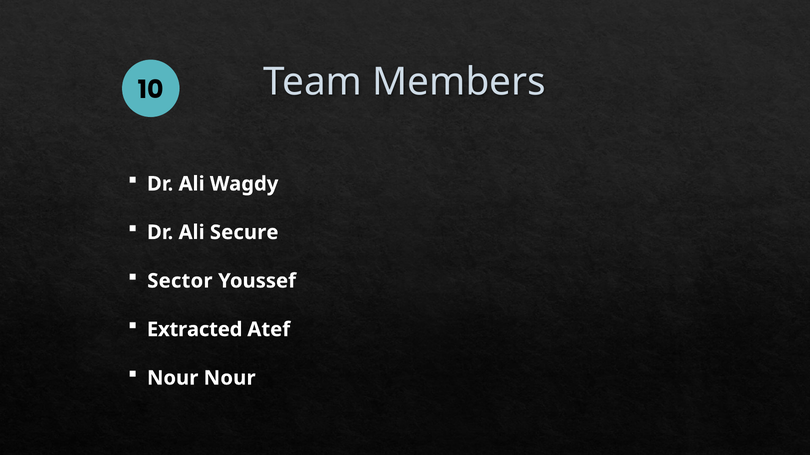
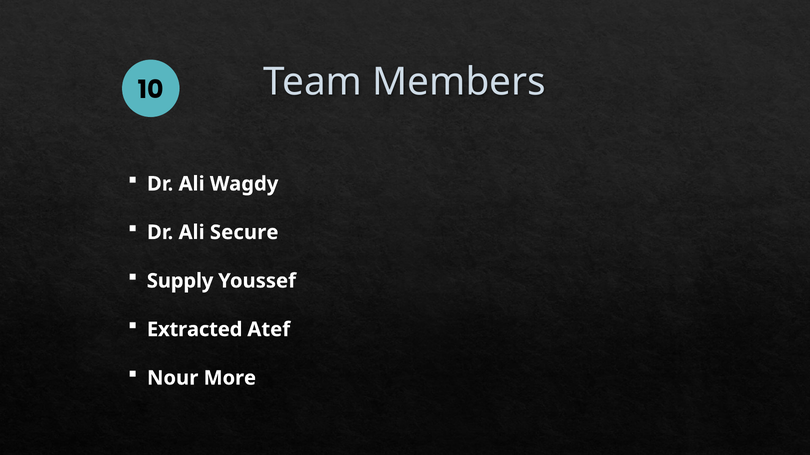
Sector: Sector -> Supply
Nour Nour: Nour -> More
